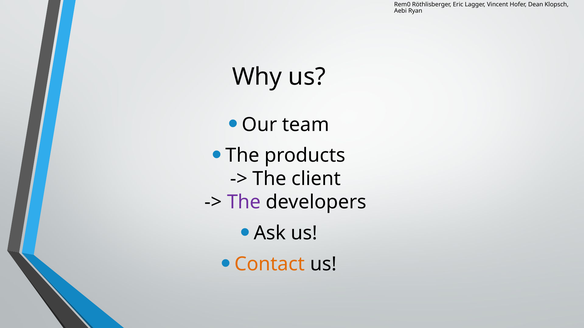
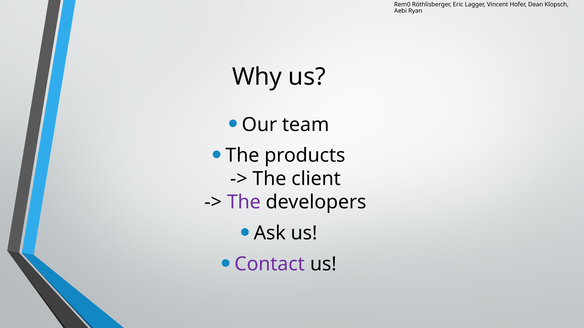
Contact colour: orange -> purple
